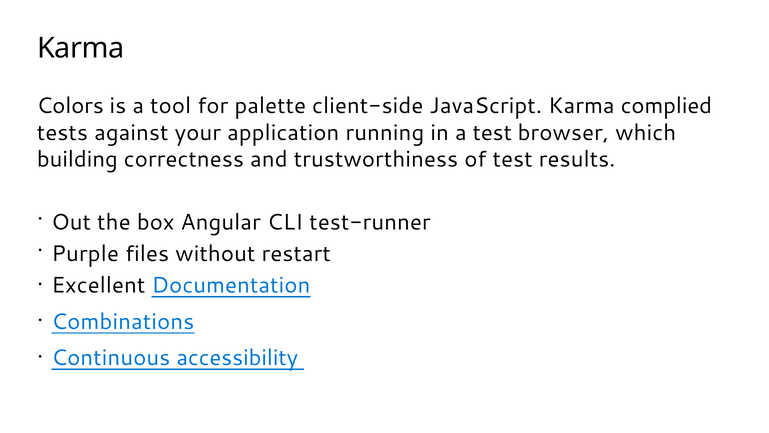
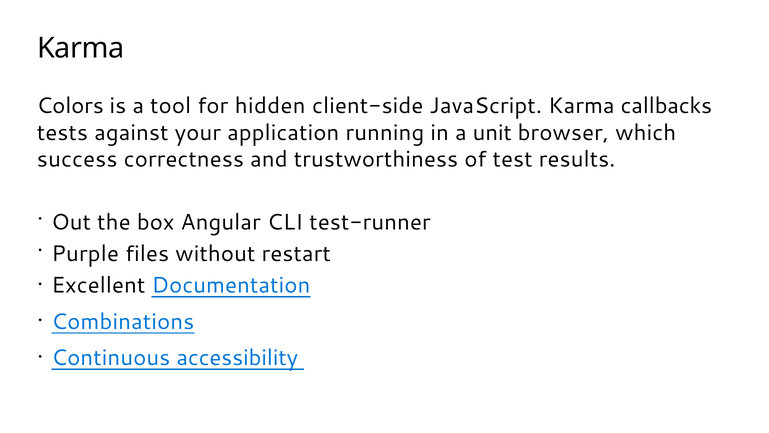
palette: palette -> hidden
complied: complied -> callbacks
a test: test -> unit
building: building -> success
